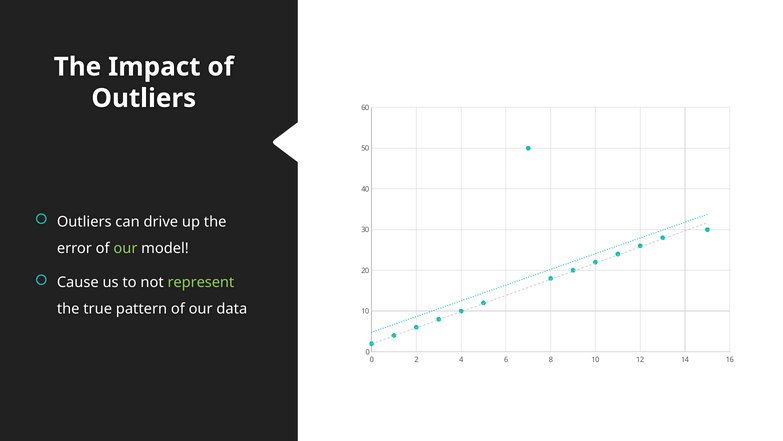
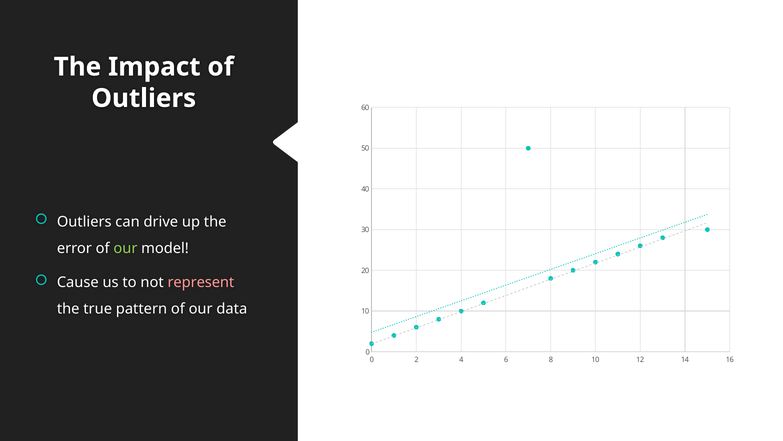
represent colour: light green -> pink
